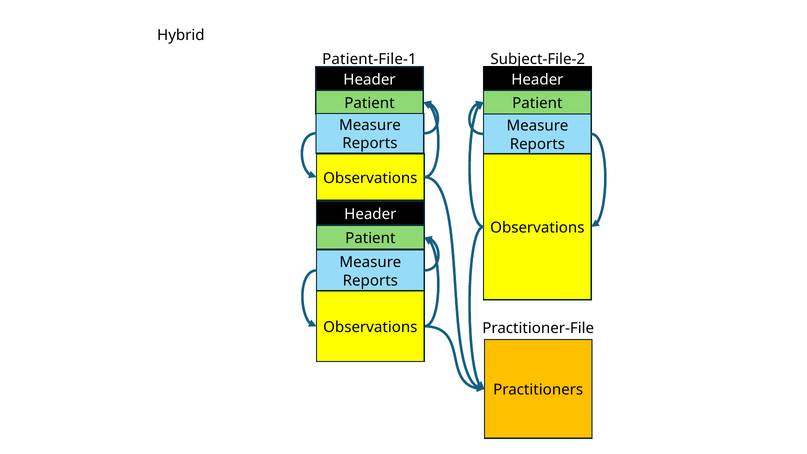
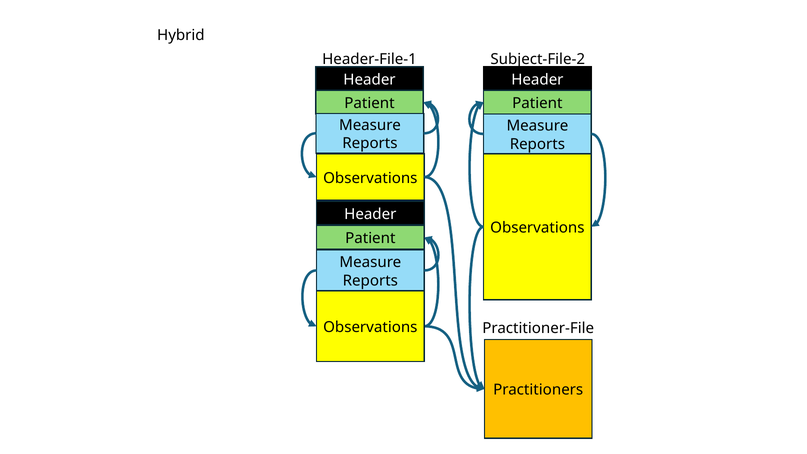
Patient-File-1: Patient-File-1 -> Header-File-1
